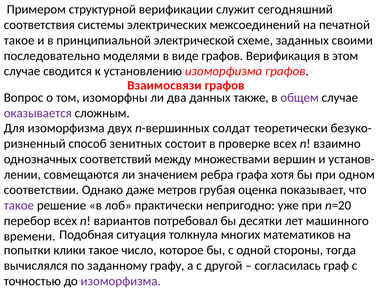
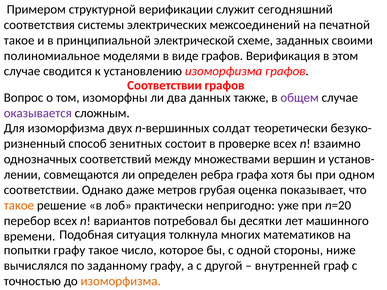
последовательно: последовательно -> полиномиальное
Взаимосвязи at (164, 86): Взаимосвязи -> Соответствии
значением: значением -> определен
такое at (19, 206) colour: purple -> orange
попытки клики: клики -> графу
тогда: тогда -> ниже
согласилась: согласилась -> внутренней
изоморфизма at (121, 281) colour: purple -> orange
